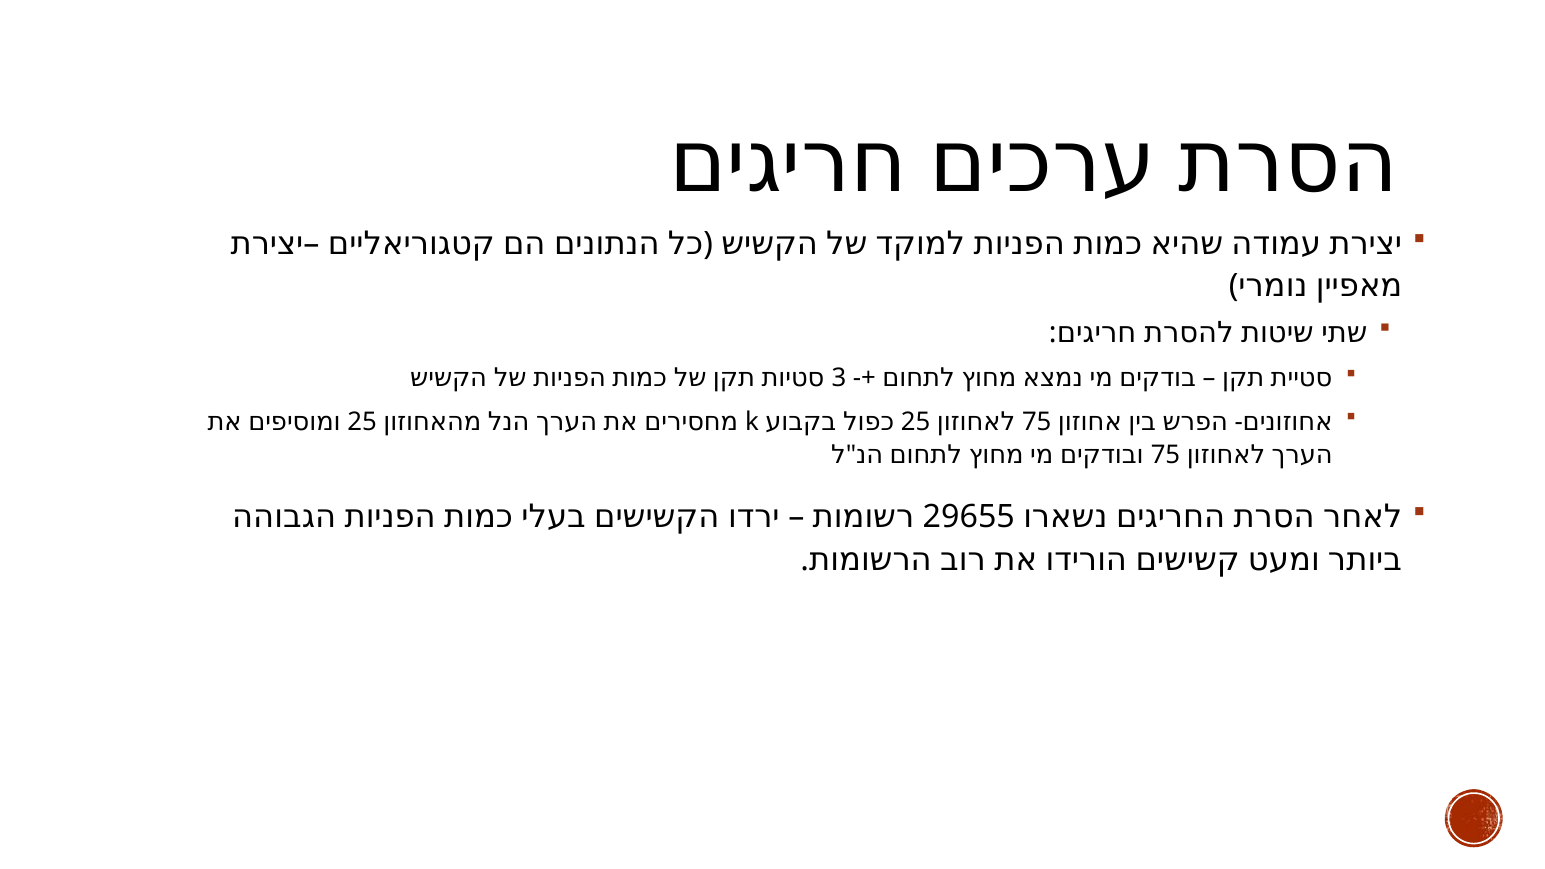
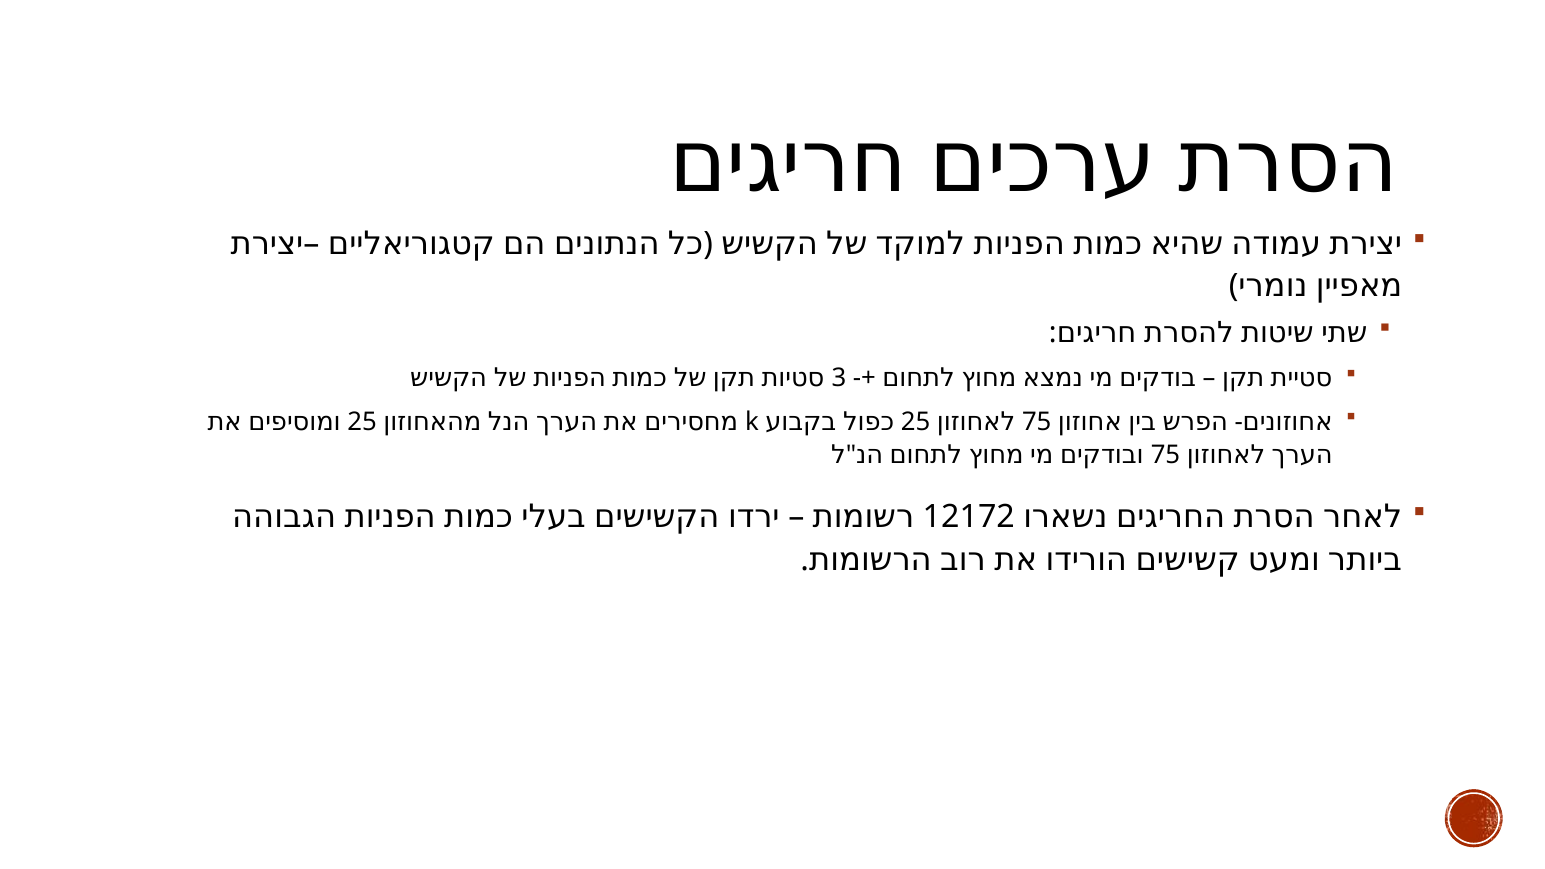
29655: 29655 -> 12172
